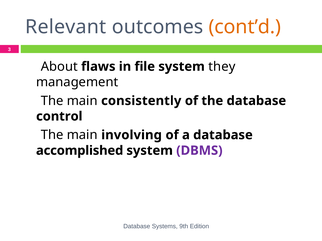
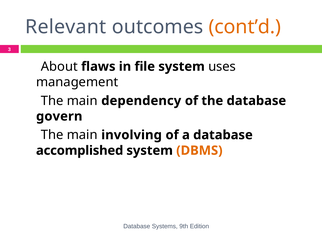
they: they -> uses
consistently: consistently -> dependency
control: control -> govern
DBMS colour: purple -> orange
